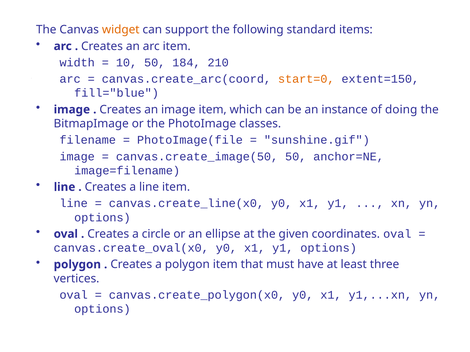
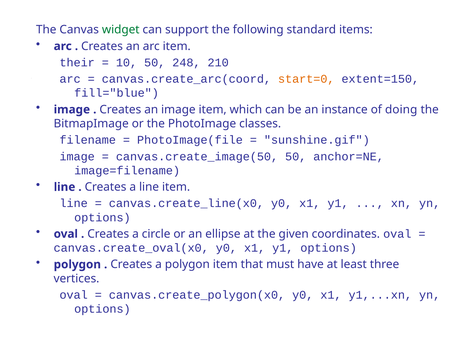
widget colour: orange -> green
width: width -> their
184: 184 -> 248
